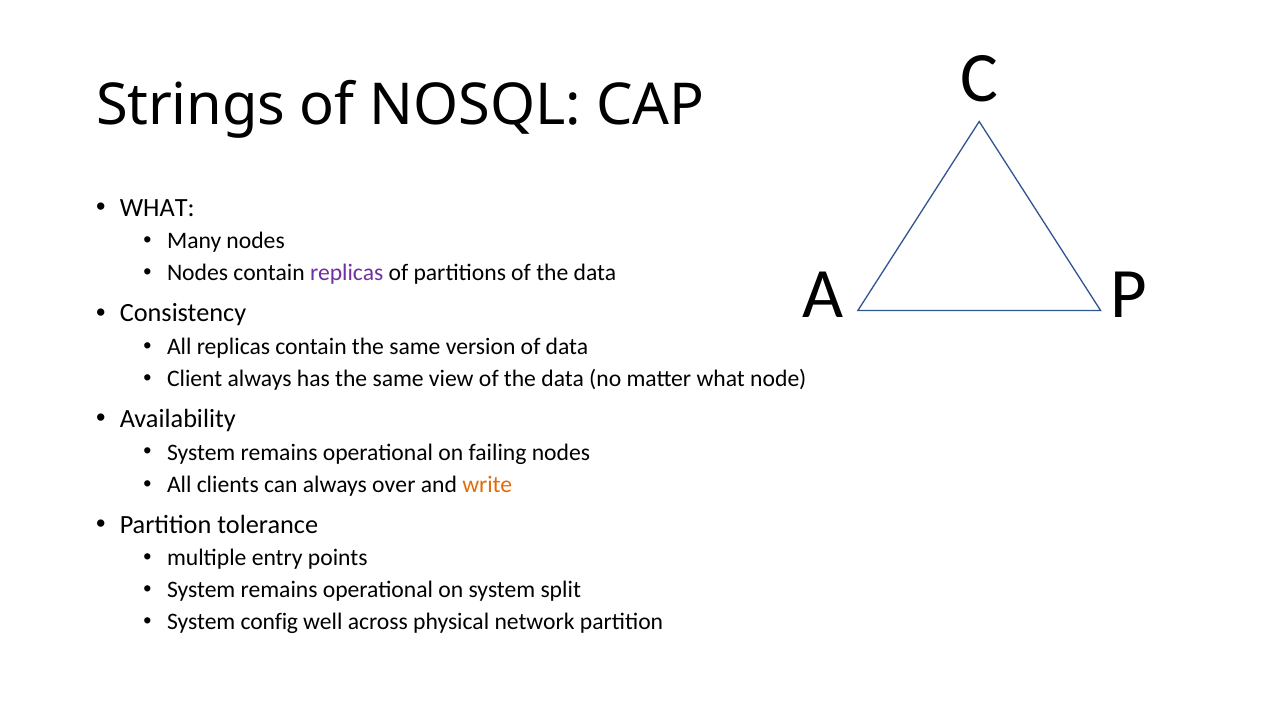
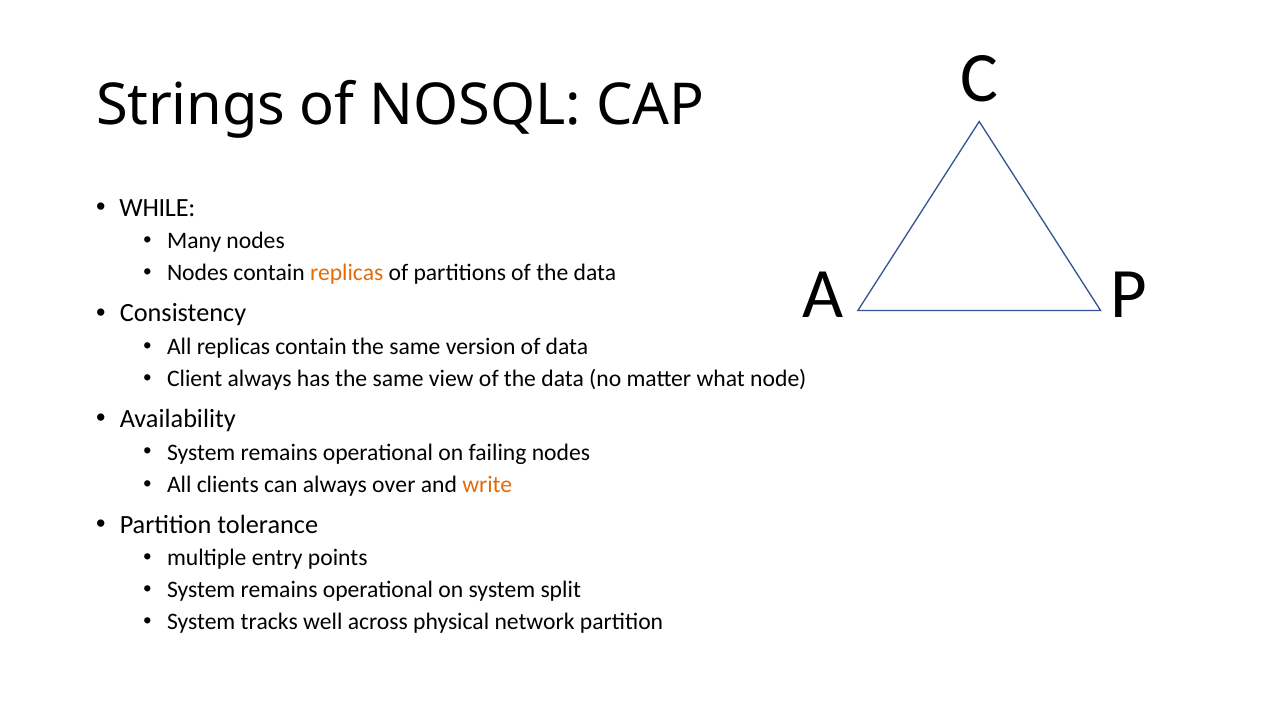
WHAT at (157, 208): WHAT -> WHILE
replicas at (347, 273) colour: purple -> orange
config: config -> tracks
